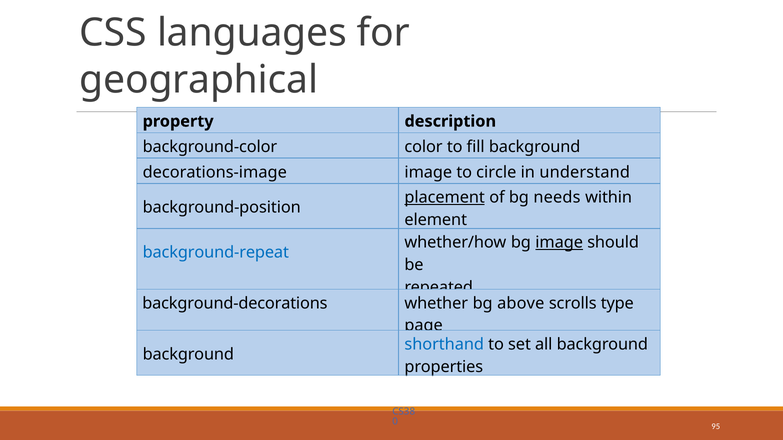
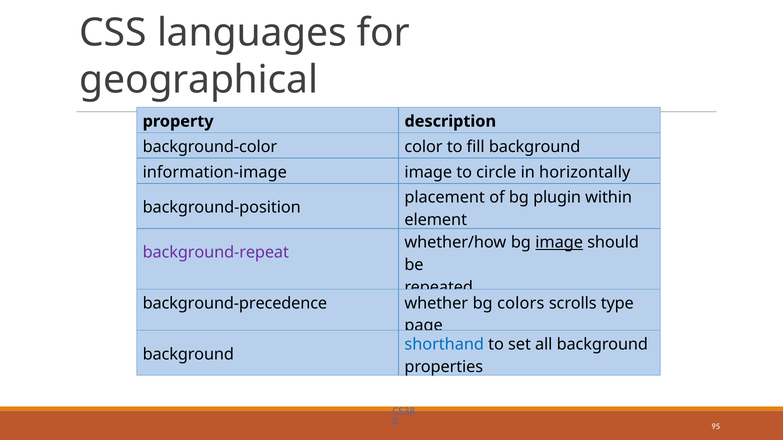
decorations-image: decorations-image -> information-image
understand: understand -> horizontally
placement underline: present -> none
needs: needs -> plugin
background-repeat colour: blue -> purple
background-decorations: background-decorations -> background-precedence
above: above -> colors
